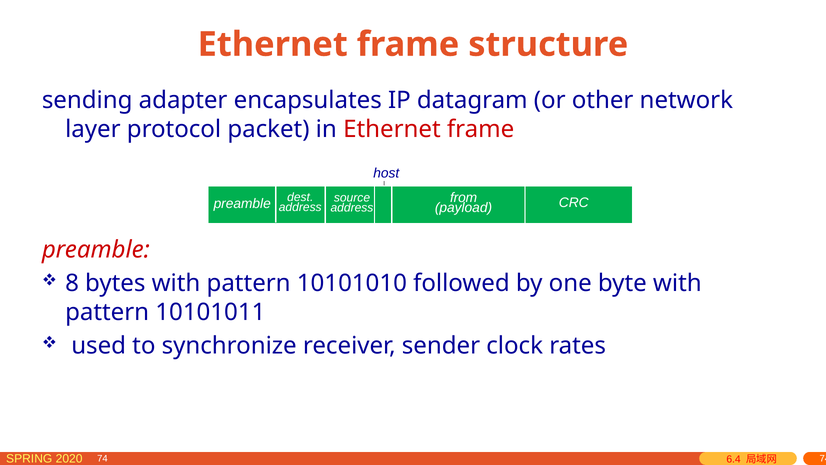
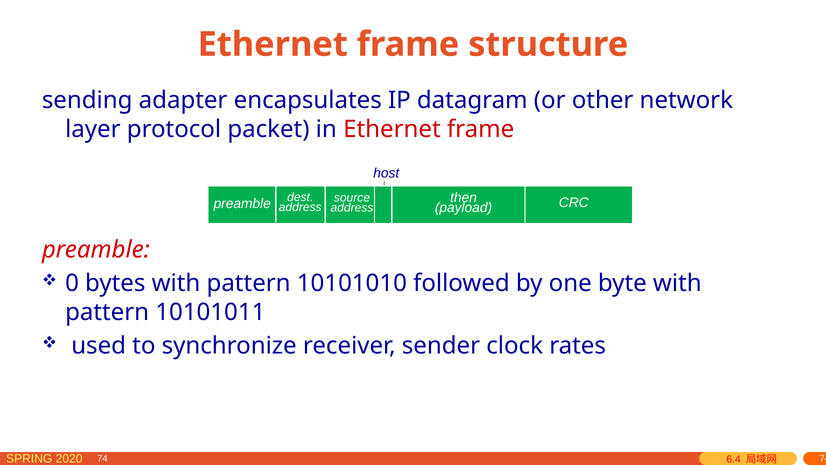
from: from -> then
8: 8 -> 0
